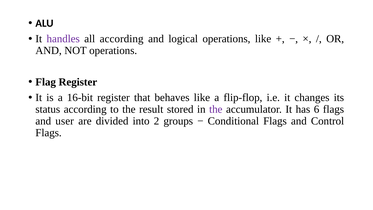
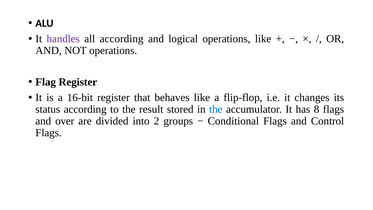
the at (216, 109) colour: purple -> blue
6: 6 -> 8
user: user -> over
